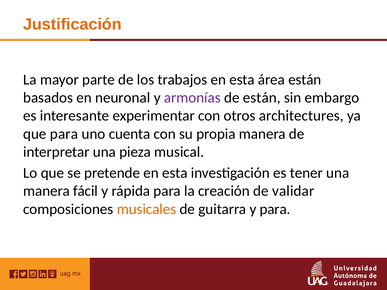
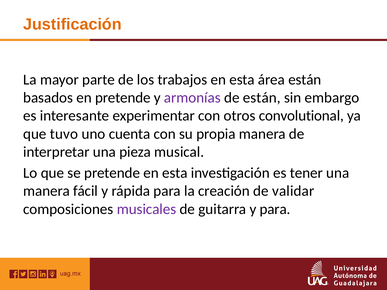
en neuronal: neuronal -> pretende
architectures: architectures -> convolutional
que para: para -> tuvo
musicales colour: orange -> purple
